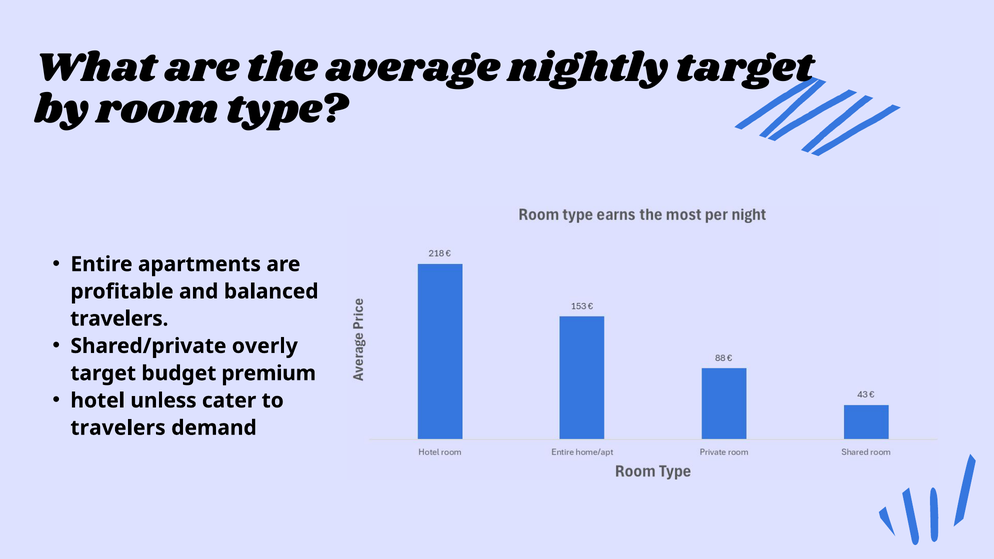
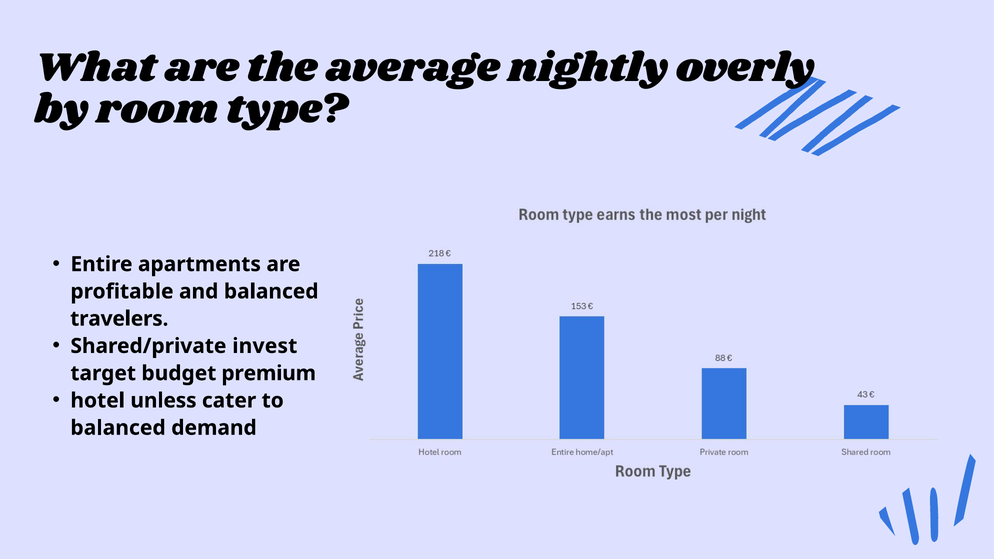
nightly target: target -> overly
overly: overly -> invest
travelers at (118, 428): travelers -> balanced
